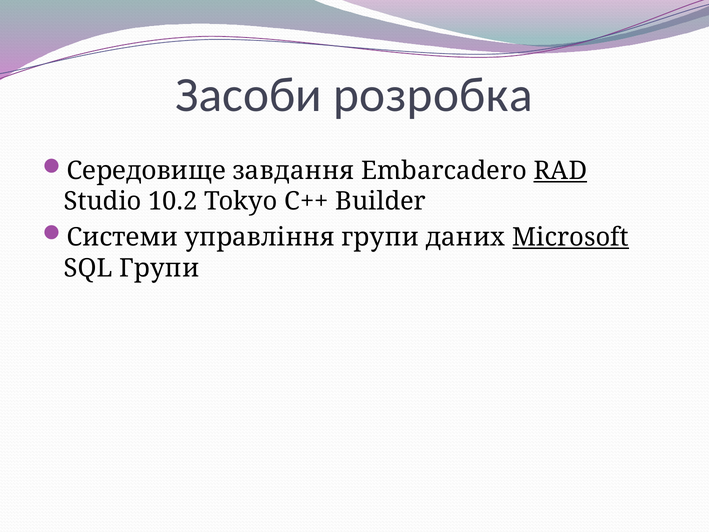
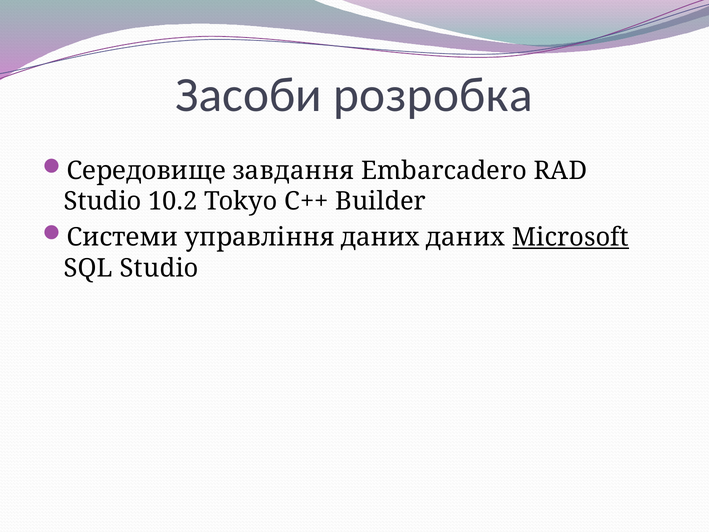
RAD underline: present -> none
управління групи: групи -> даних
SQL Групи: Групи -> Studio
